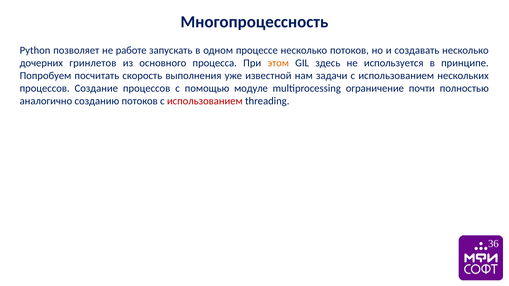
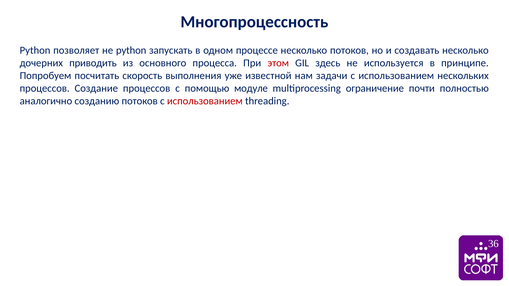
не работе: работе -> python
гринлетов: гринлетов -> приводить
этом colour: orange -> red
